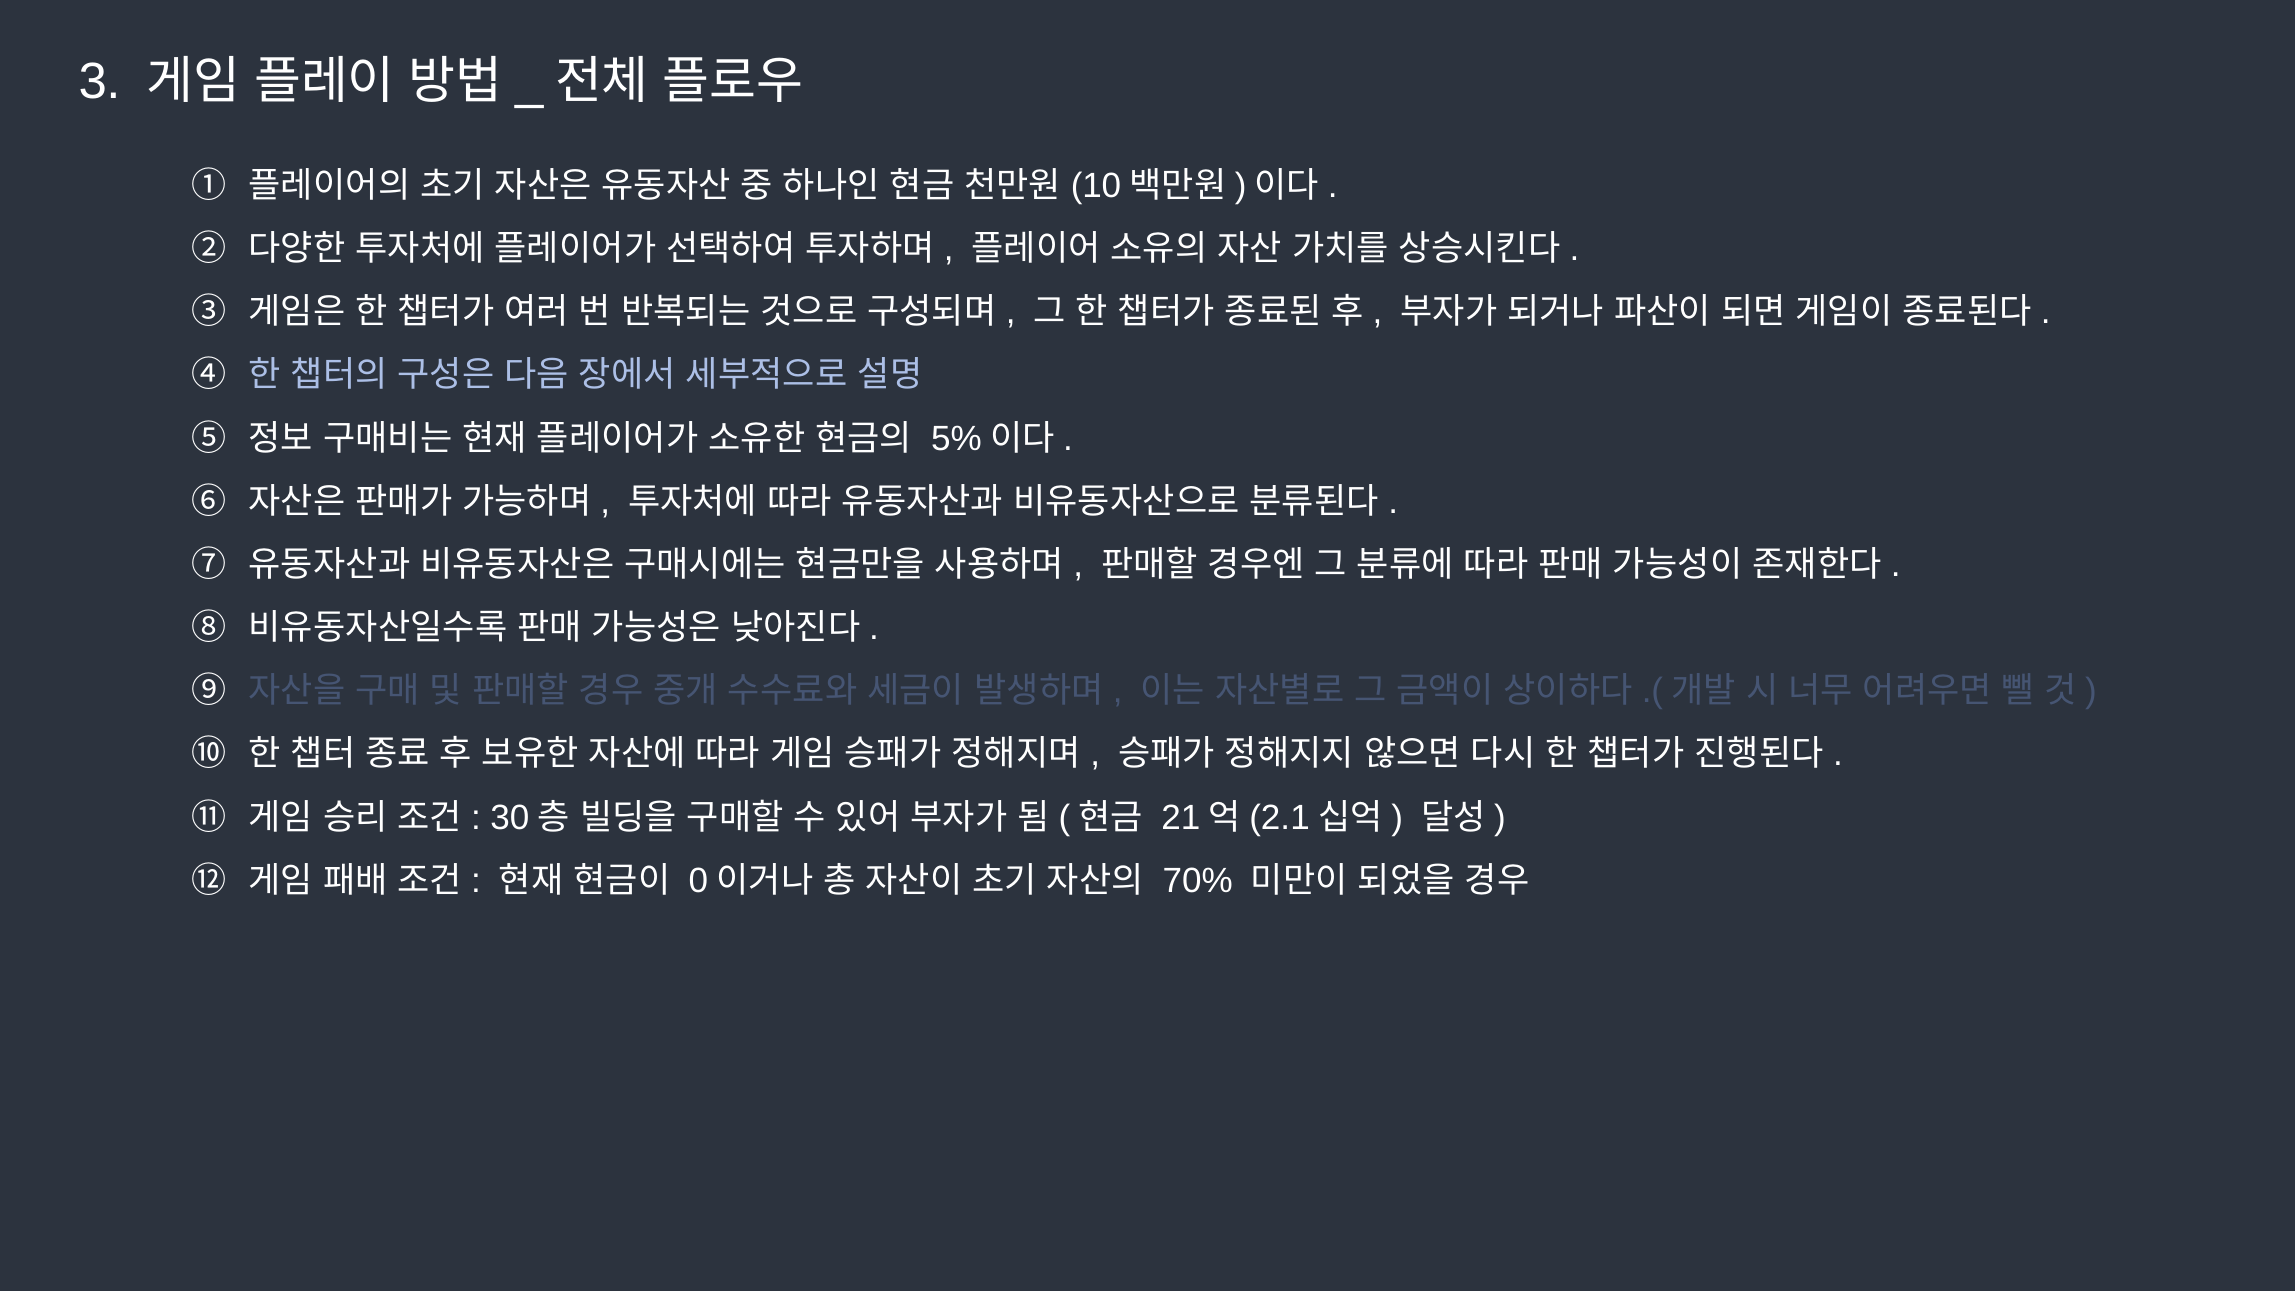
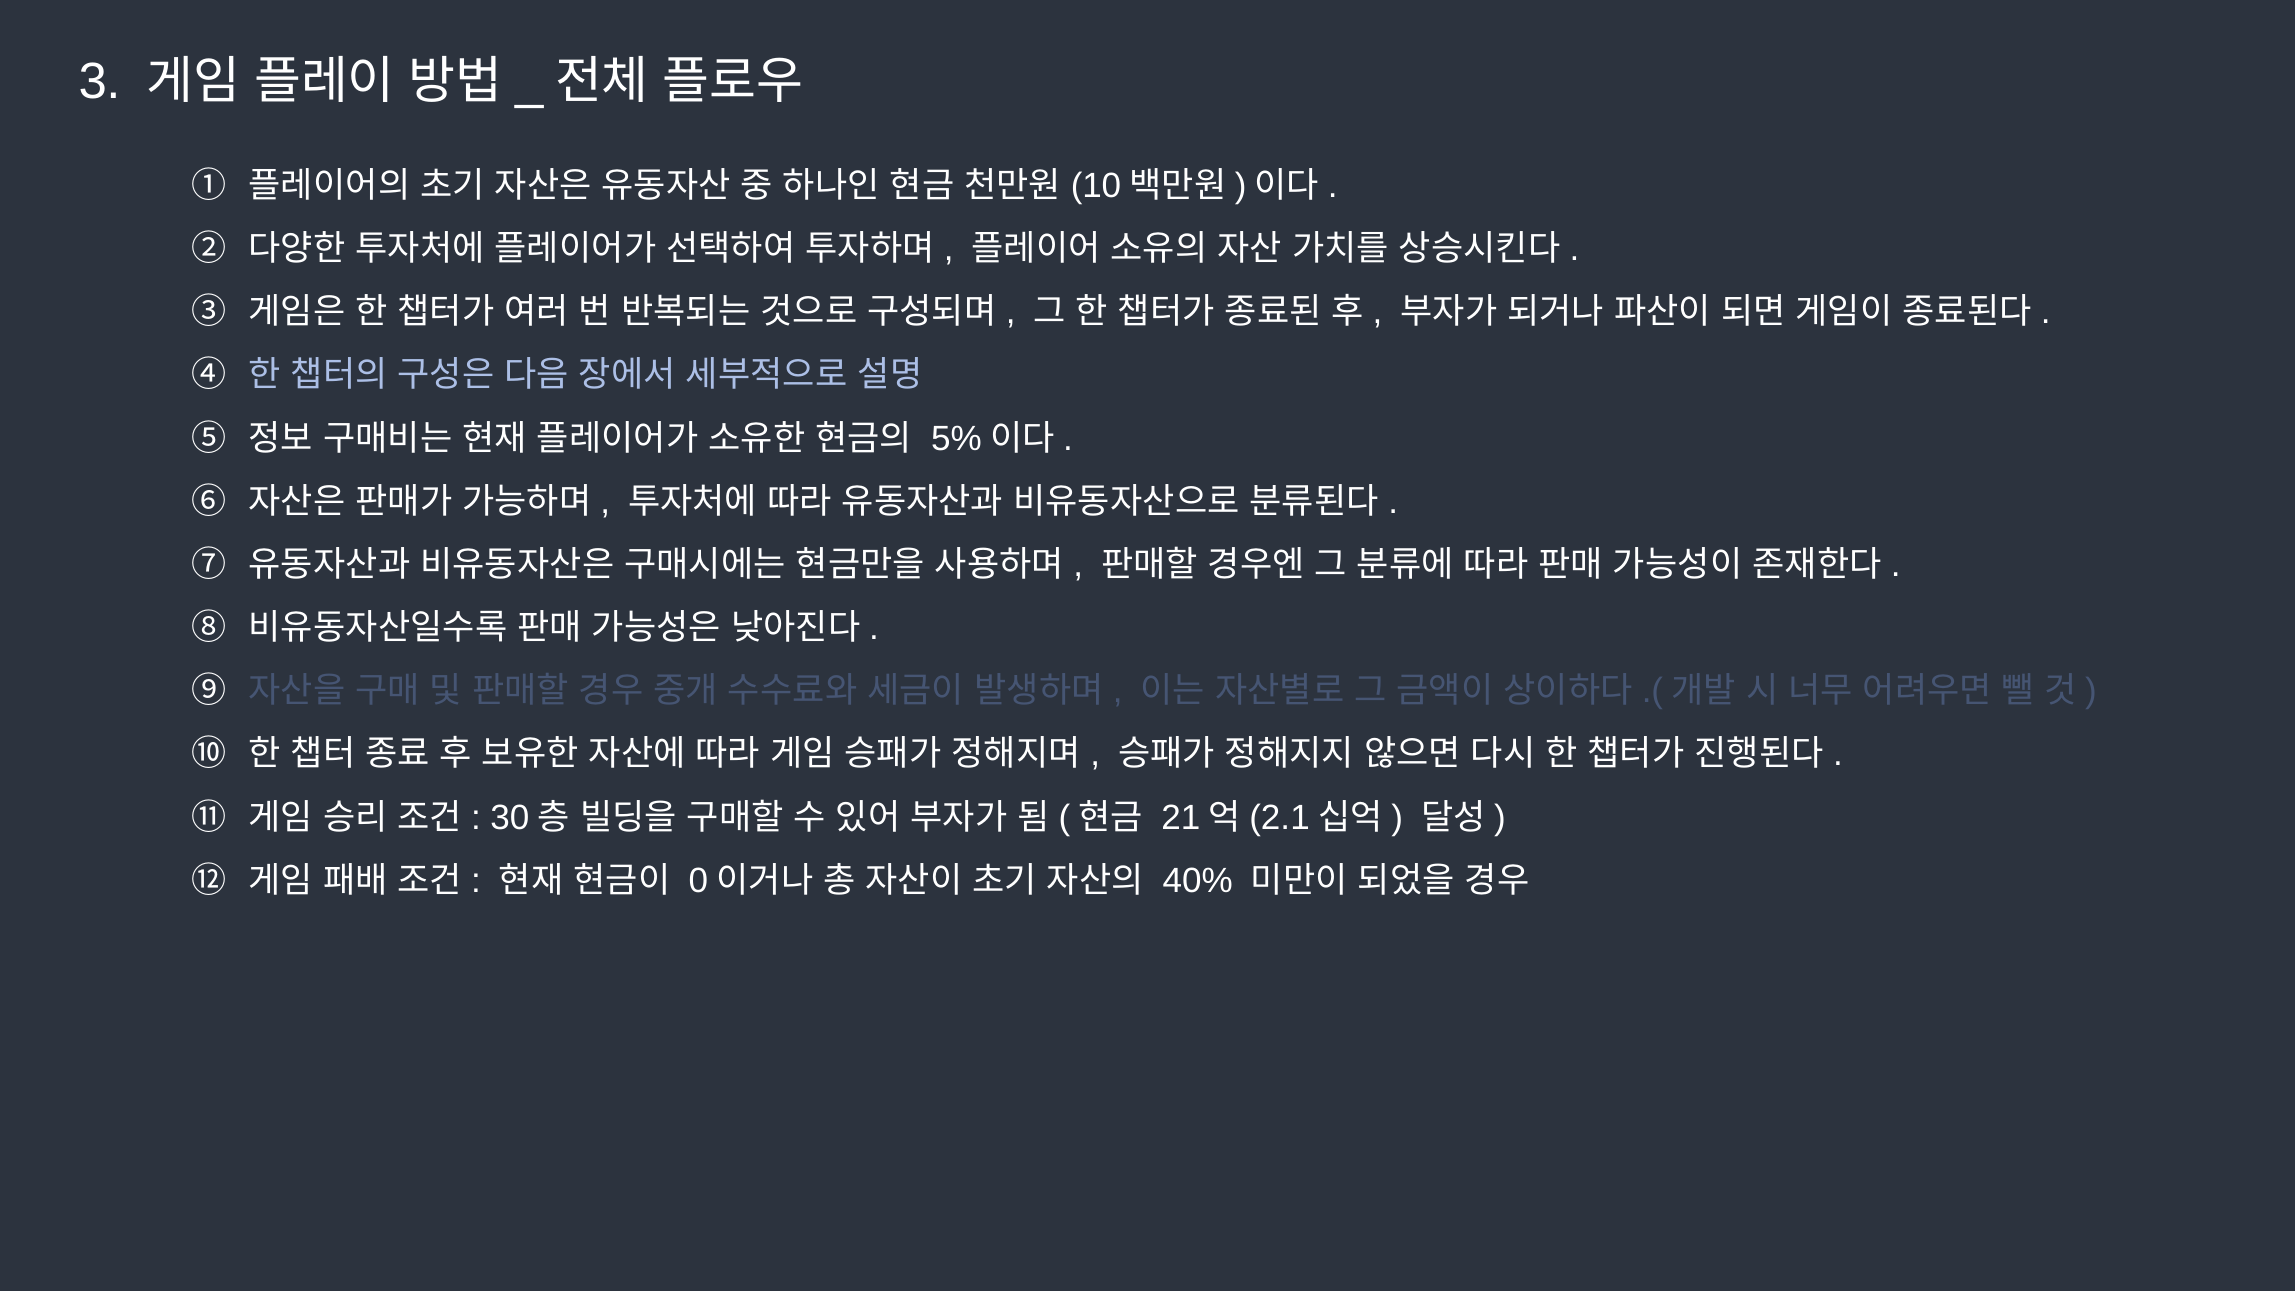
70%: 70% -> 40%
